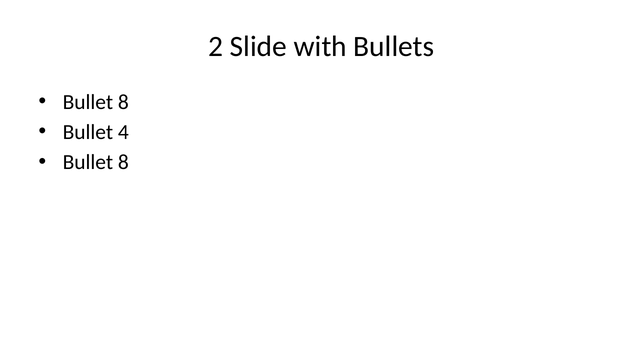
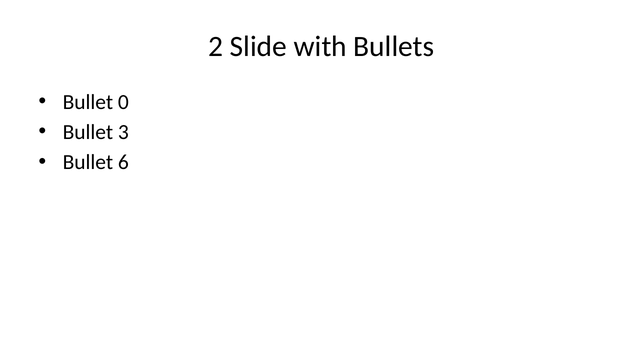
8 at (123, 102): 8 -> 0
4: 4 -> 3
8 at (123, 162): 8 -> 6
